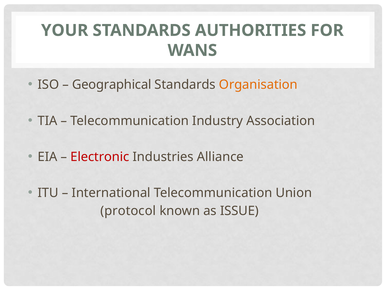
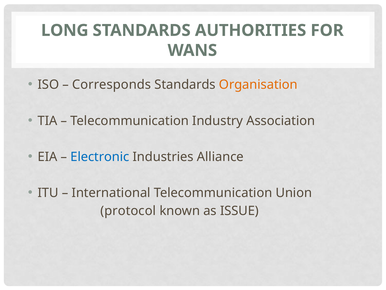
YOUR: YOUR -> LONG
Geographical: Geographical -> Corresponds
Electronic colour: red -> blue
